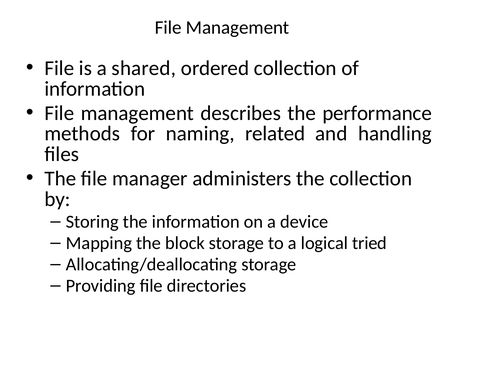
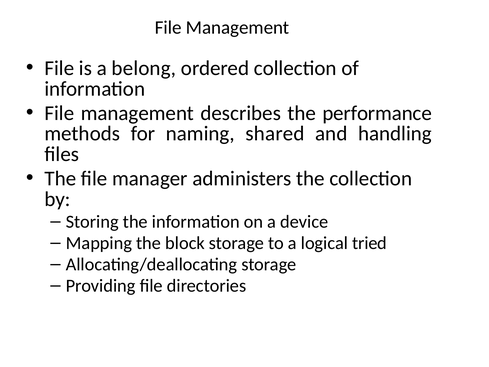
shared: shared -> belong
related: related -> shared
